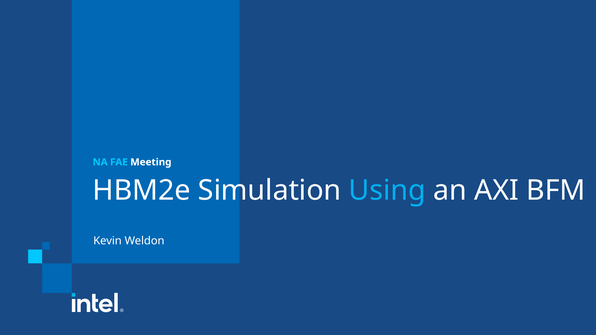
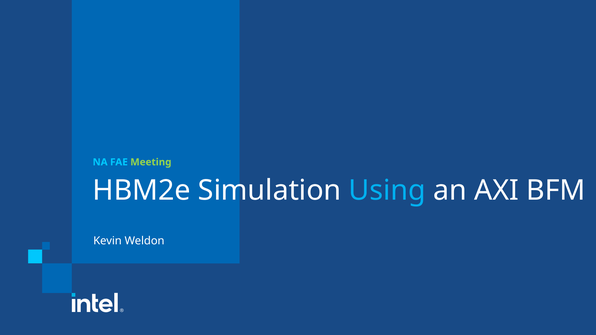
Meeting colour: white -> light green
